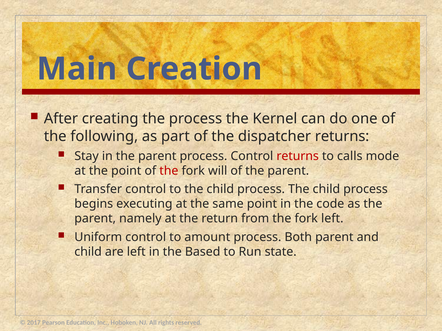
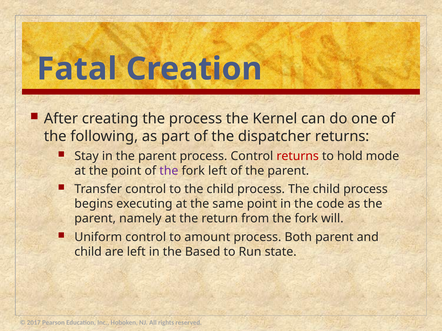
Main: Main -> Fatal
calls: calls -> hold
the at (169, 171) colour: red -> purple
fork will: will -> left
fork left: left -> will
